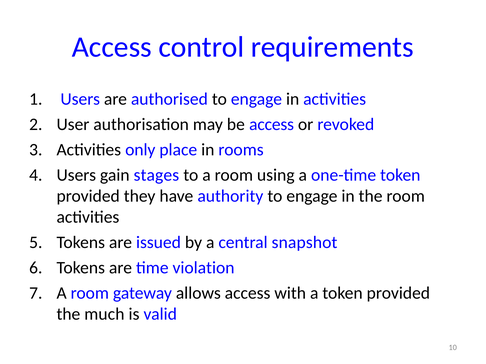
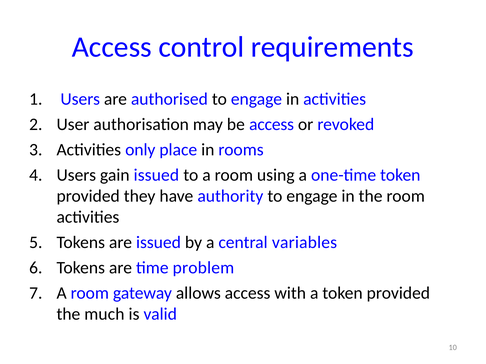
gain stages: stages -> issued
snapshot: snapshot -> variables
violation: violation -> problem
